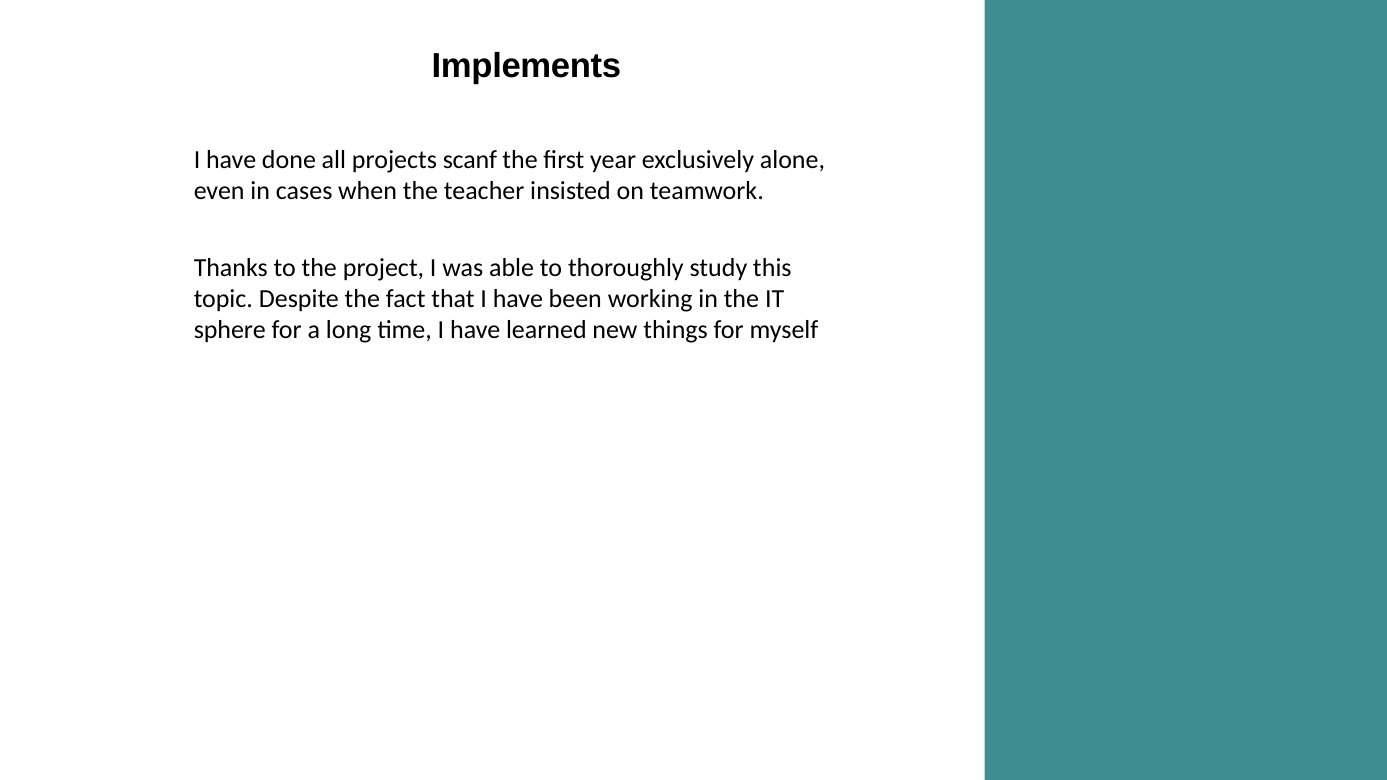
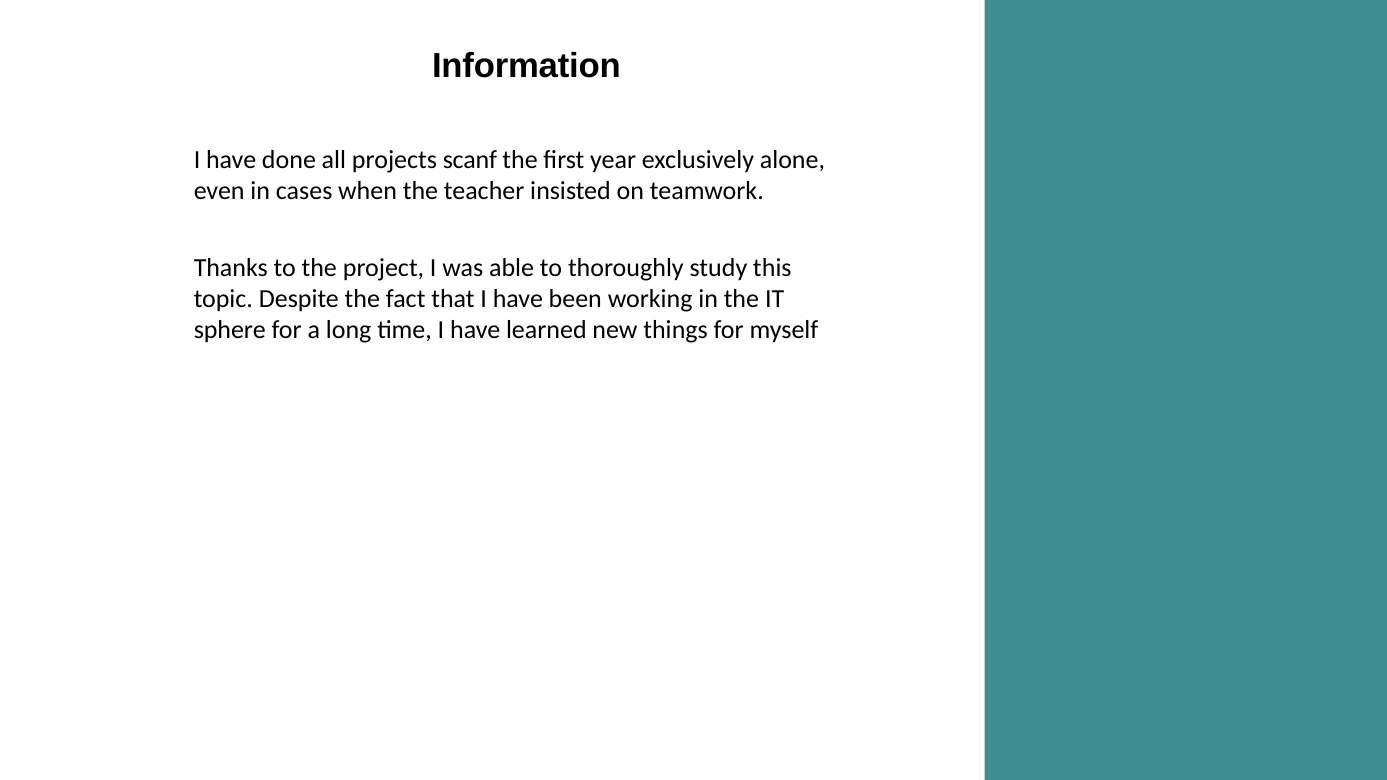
Implements: Implements -> Information
